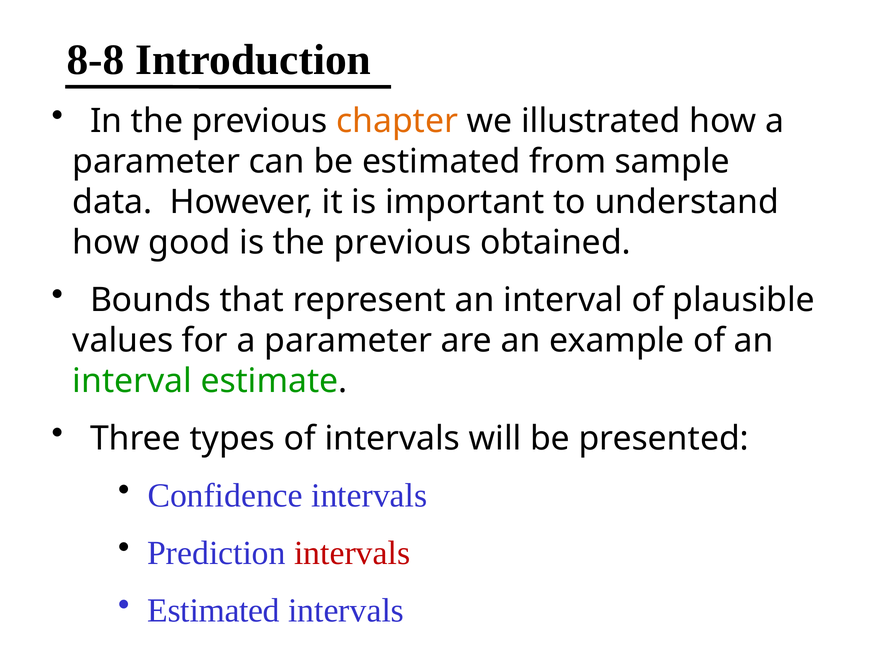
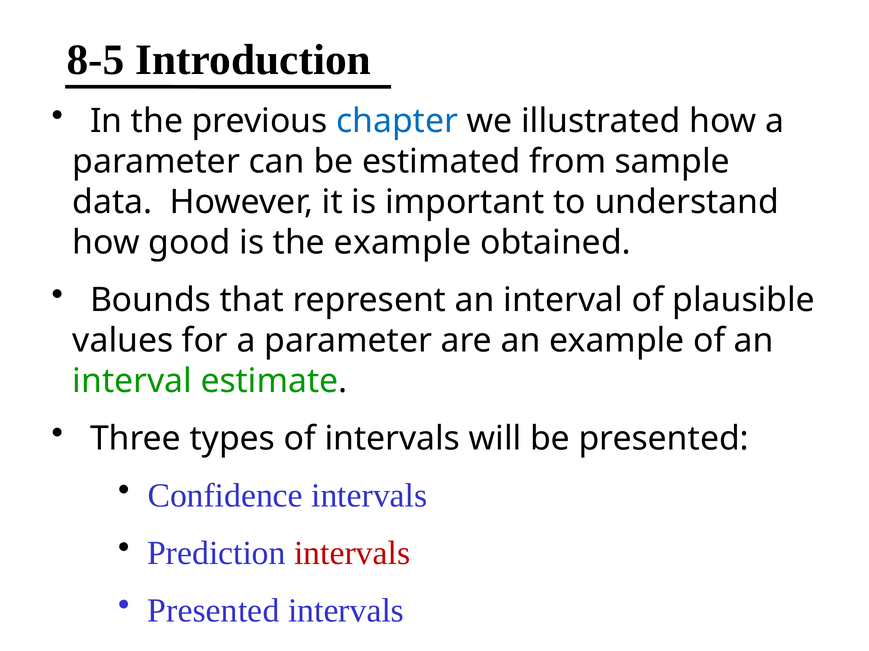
8-8: 8-8 -> 8-5
chapter colour: orange -> blue
is the previous: previous -> example
Estimated at (214, 611): Estimated -> Presented
